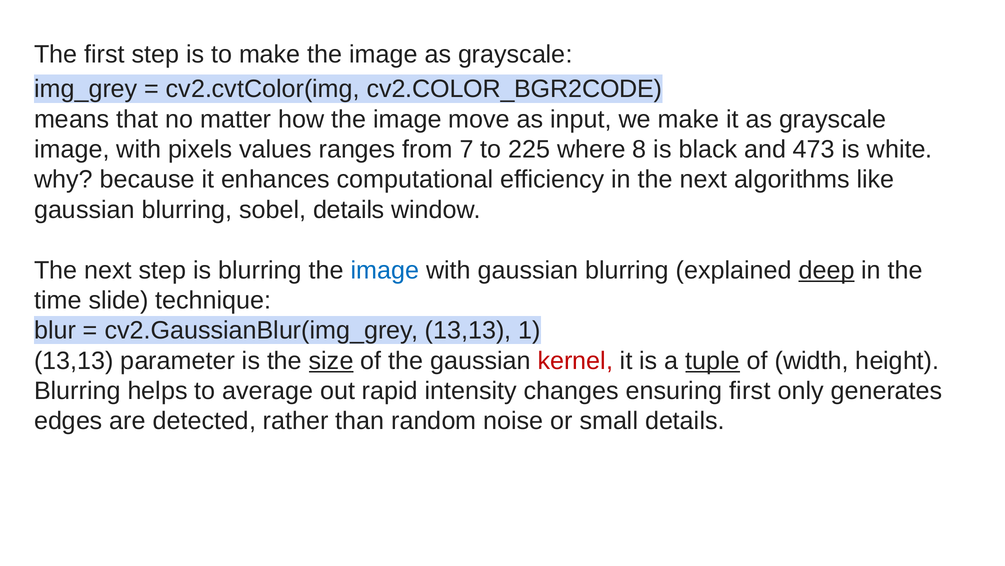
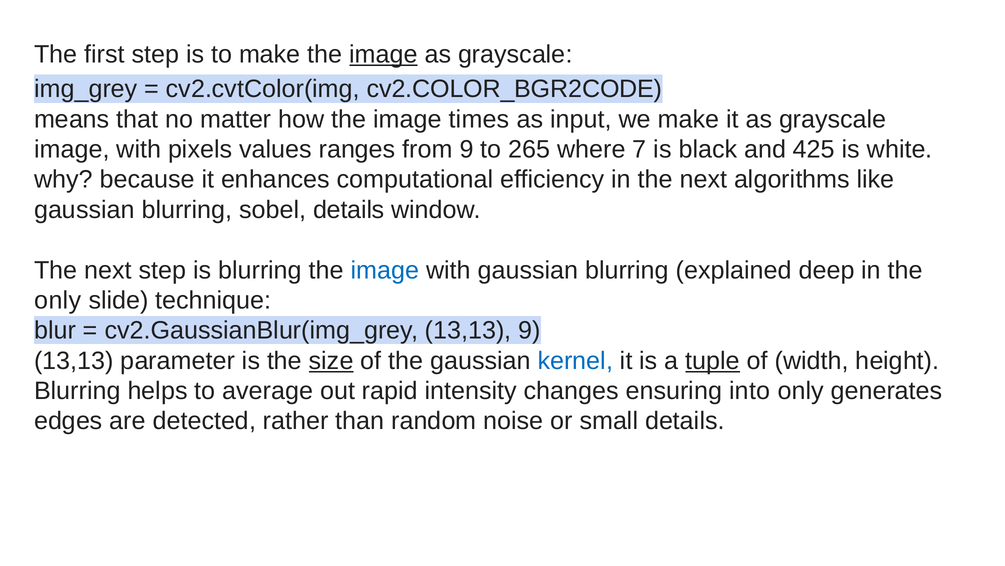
image at (384, 54) underline: none -> present
move: move -> times
from 7: 7 -> 9
225: 225 -> 265
8: 8 -> 7
473: 473 -> 425
deep underline: present -> none
time at (58, 300): time -> only
13,13 1: 1 -> 9
kernel colour: red -> blue
ensuring first: first -> into
